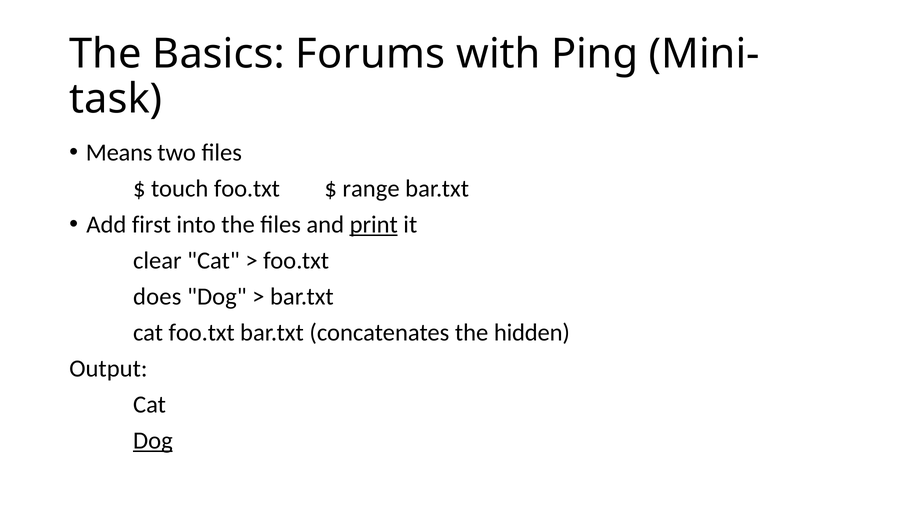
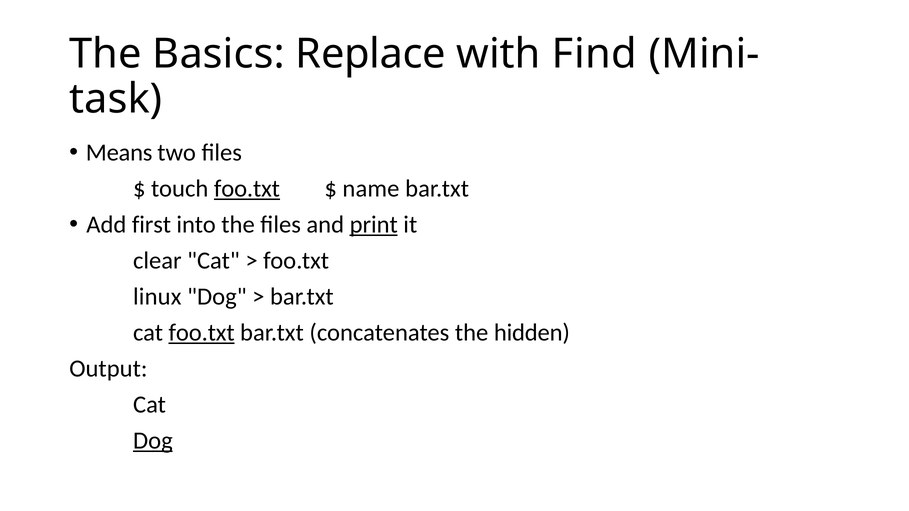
Forums: Forums -> Replace
Ping: Ping -> Find
foo.txt at (247, 189) underline: none -> present
range: range -> name
does: does -> linux
foo.txt at (202, 333) underline: none -> present
